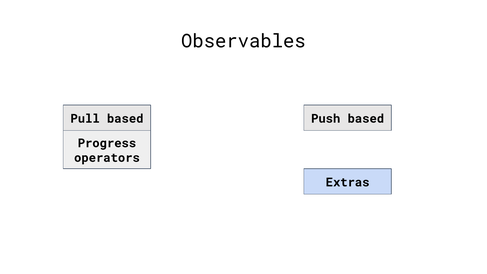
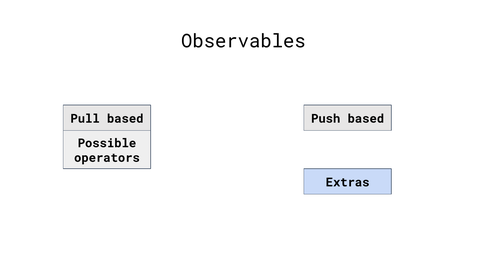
Progress: Progress -> Possible
